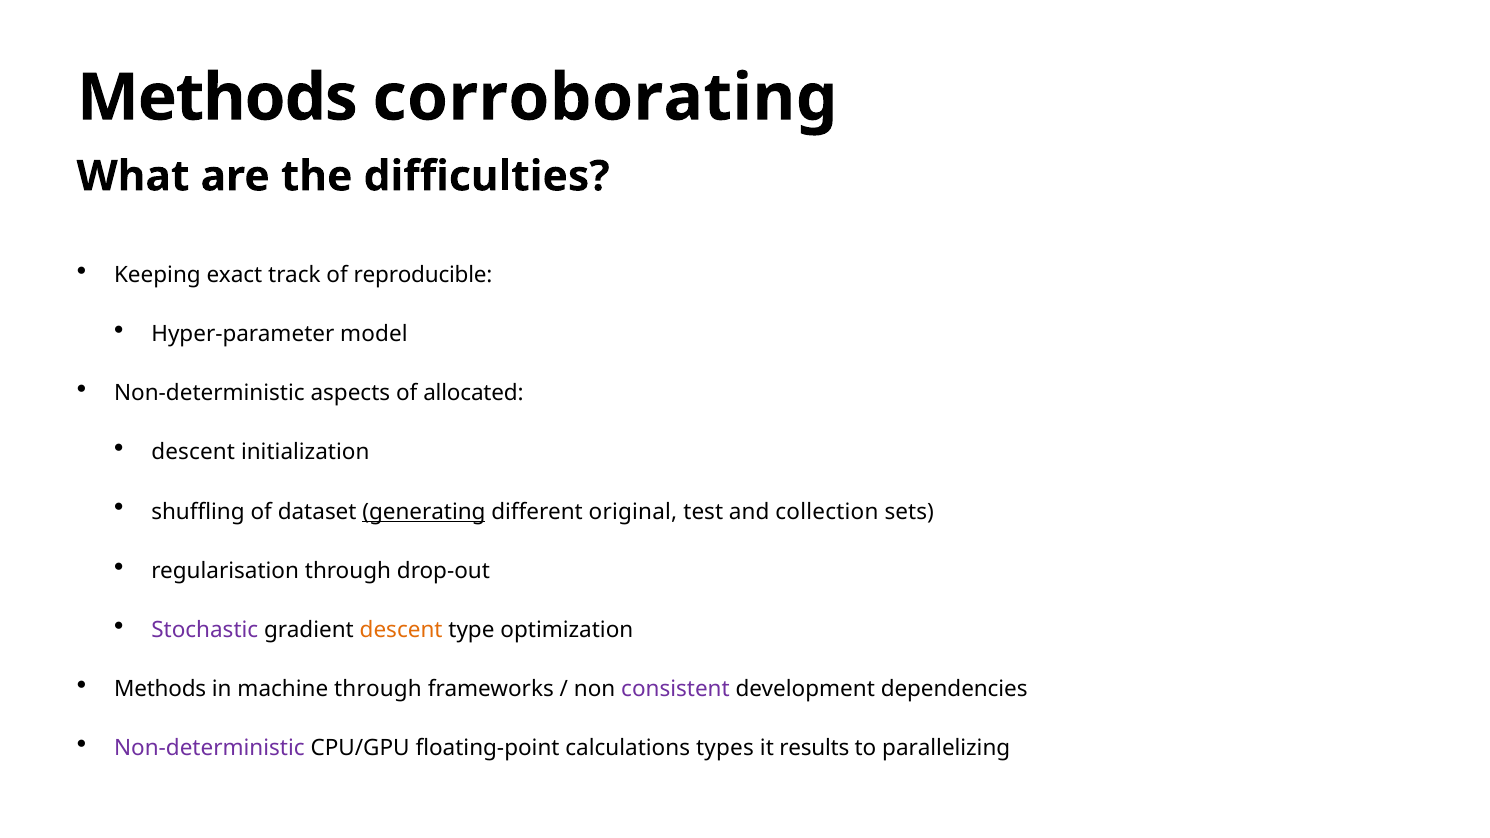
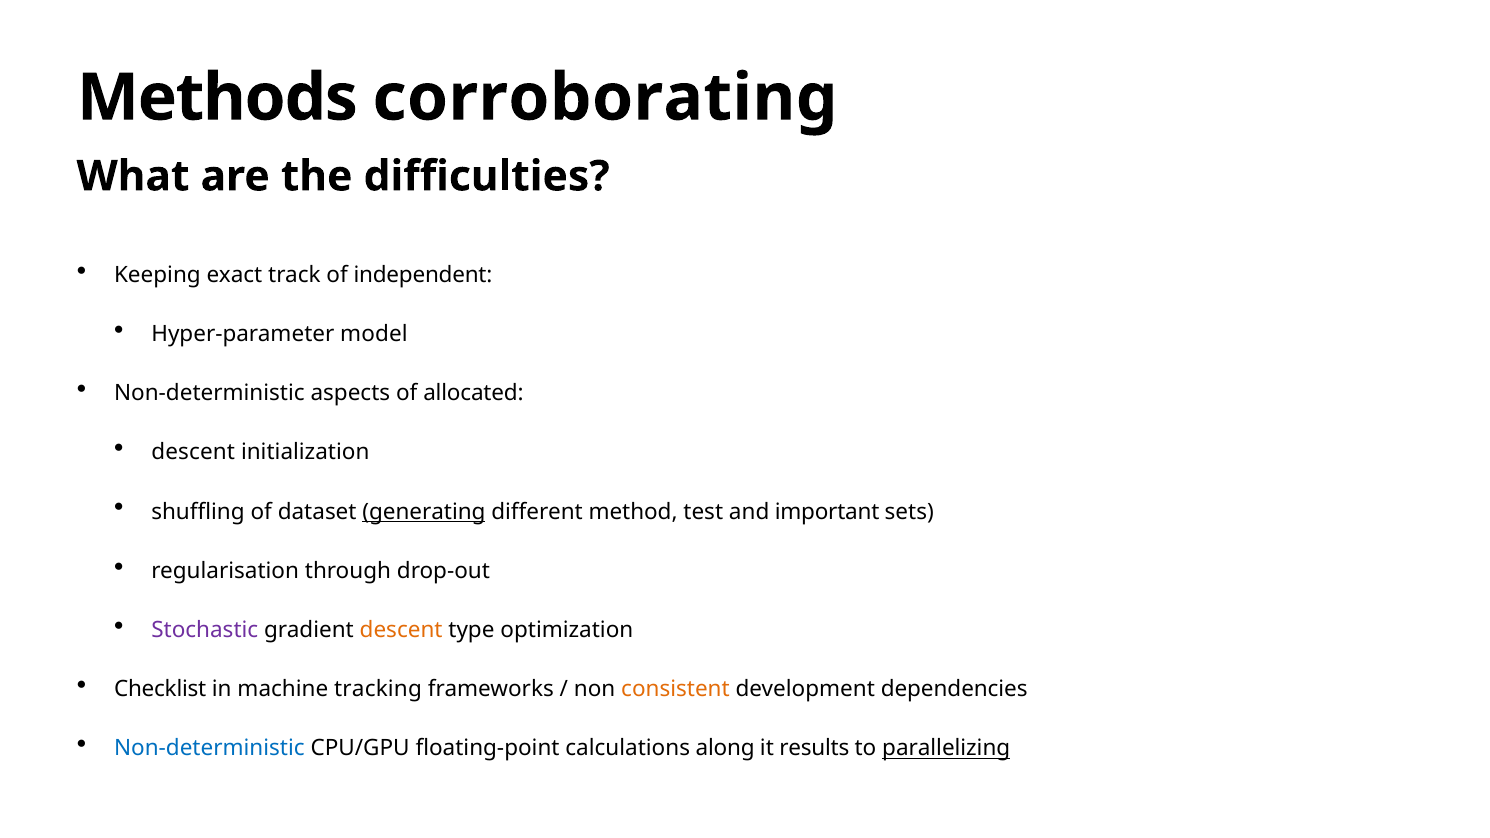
reproducible: reproducible -> independent
original: original -> method
collection: collection -> important
Methods at (160, 689): Methods -> Checklist
machine through: through -> tracking
consistent colour: purple -> orange
Non-deterministic at (209, 749) colour: purple -> blue
types: types -> along
parallelizing underline: none -> present
